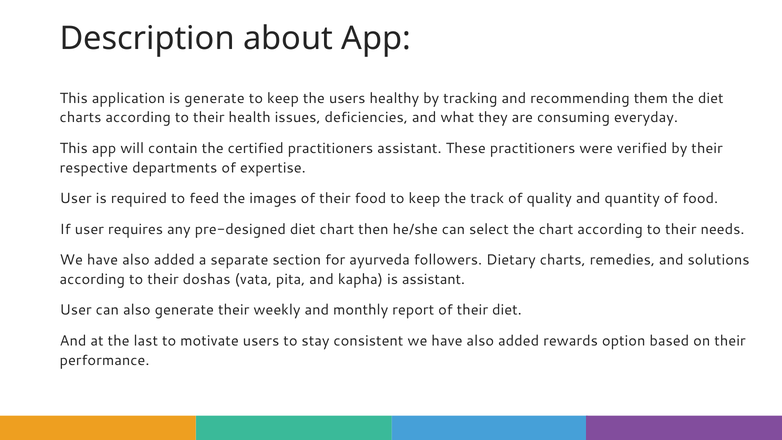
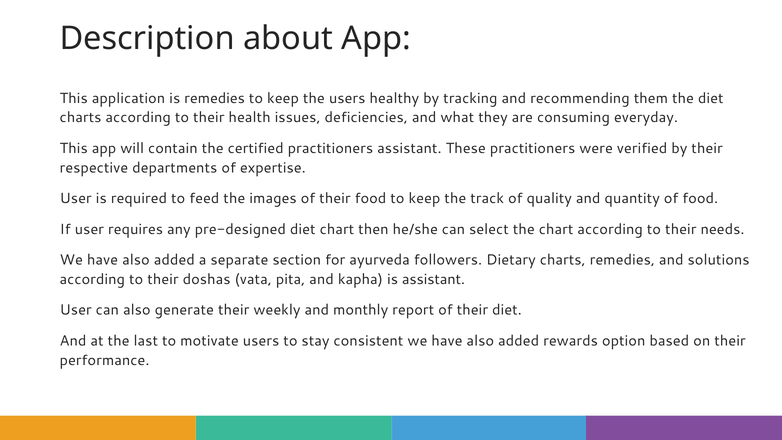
is generate: generate -> remedies
